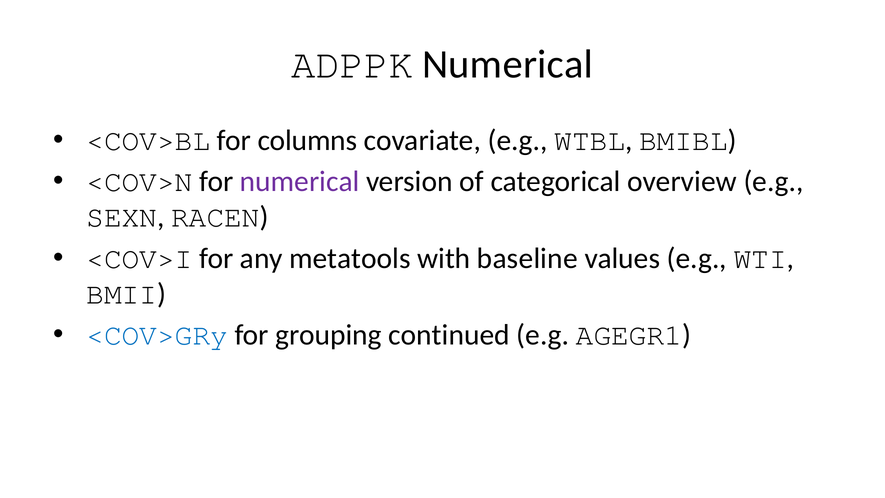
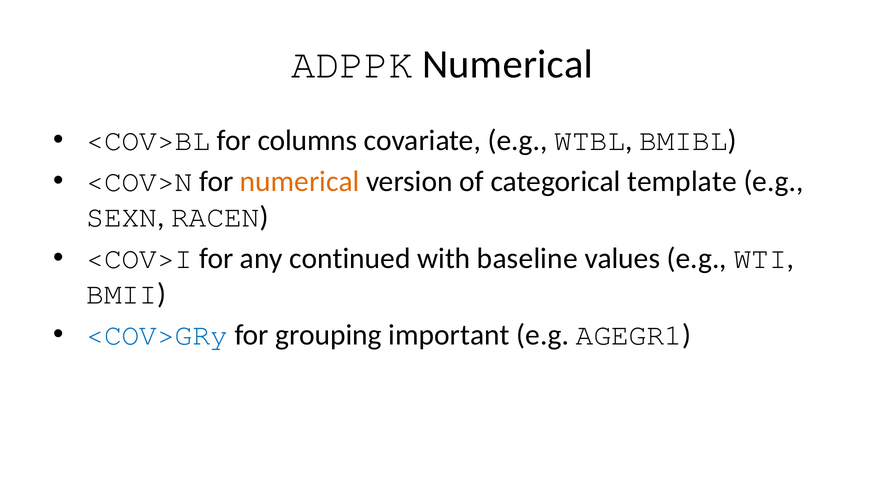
numerical at (300, 182) colour: purple -> orange
overview: overview -> template
metatools: metatools -> continued
continued: continued -> important
